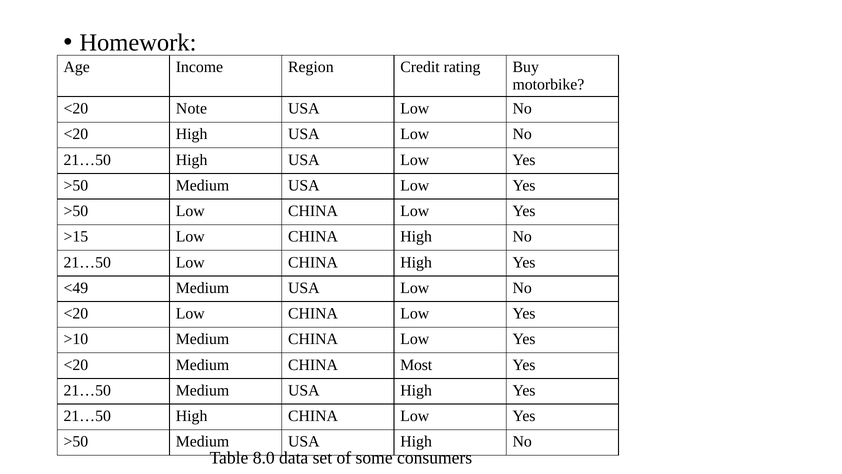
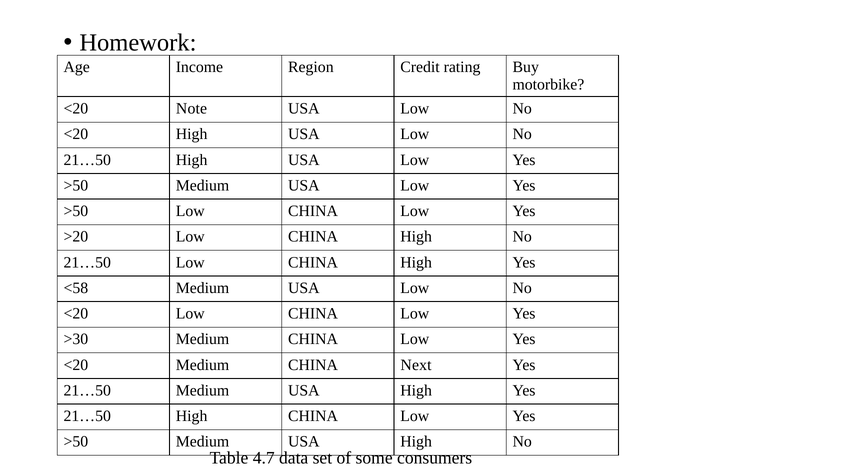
>15: >15 -> >20
<49: <49 -> <58
>10: >10 -> >30
Most: Most -> Next
8.0: 8.0 -> 4.7
